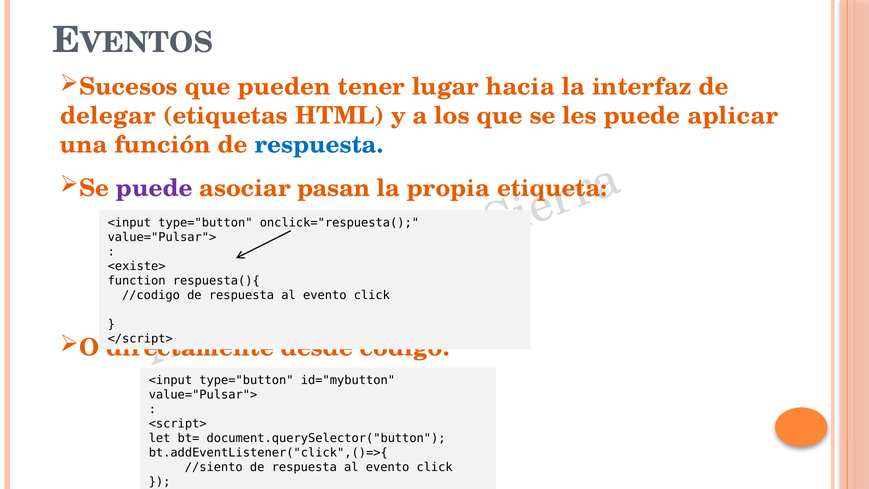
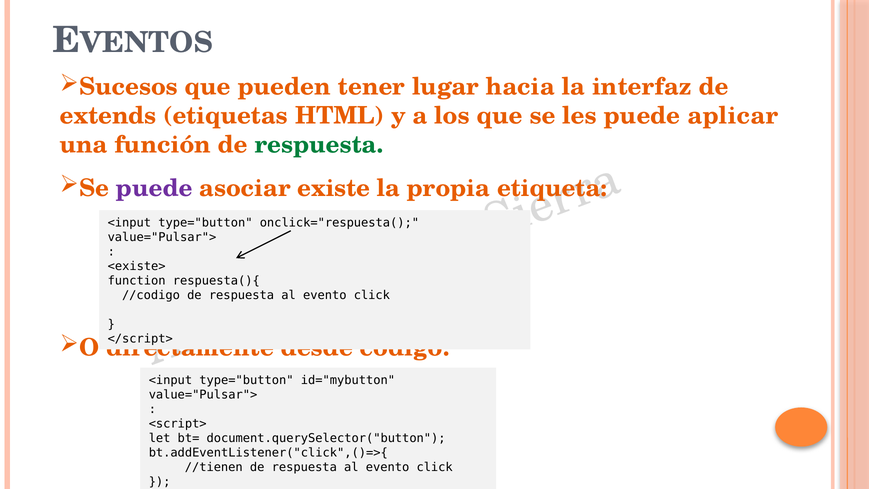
delegar: delegar -> extends
respuesta at (319, 145) colour: blue -> green
pasan: pasan -> existe
//siento: //siento -> //tienen
